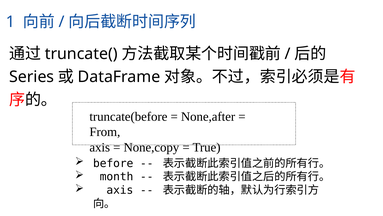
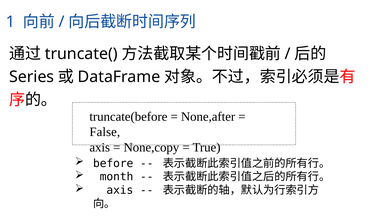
From: From -> False
